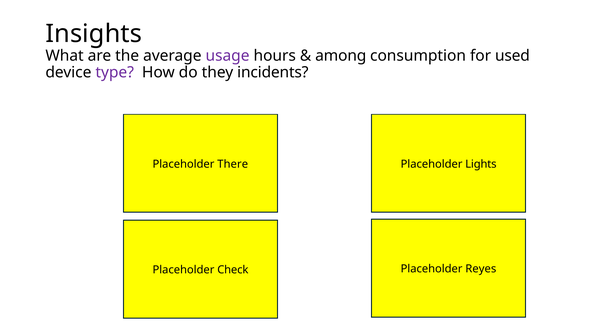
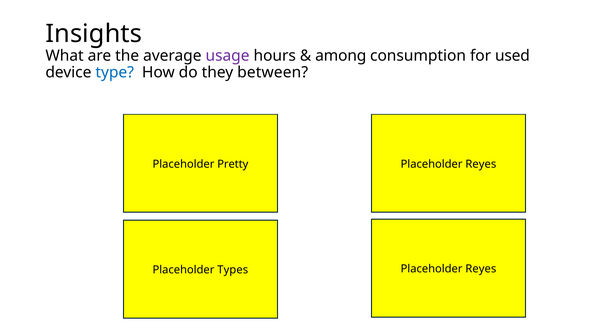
type colour: purple -> blue
incidents: incidents -> between
There: There -> Pretty
Lights at (481, 164): Lights -> Reyes
Check: Check -> Types
